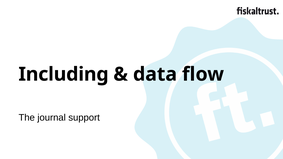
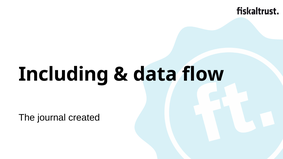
support: support -> created
